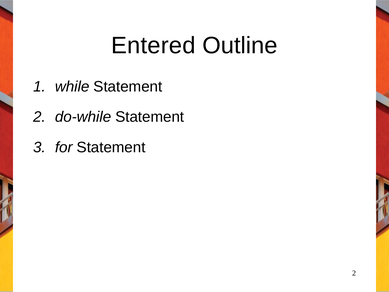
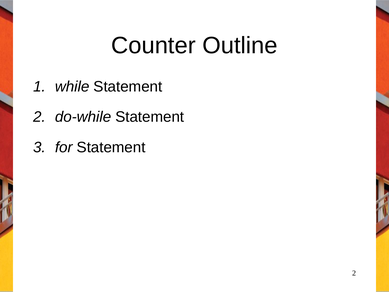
Entered: Entered -> Counter
